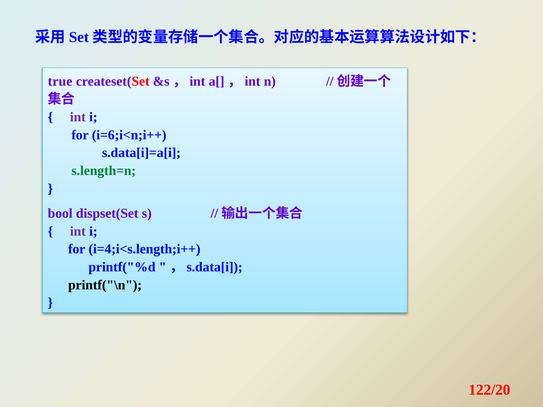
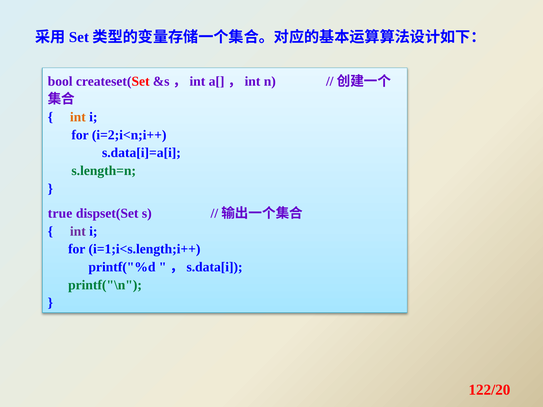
true: true -> bool
int at (78, 117) colour: purple -> orange
i=6;i<n;i++: i=6;i<n;i++ -> i=2;i<n;i++
bool: bool -> true
i=4;i<s.length;i++: i=4;i<s.length;i++ -> i=1;i<s.length;i++
printf("\n colour: black -> green
